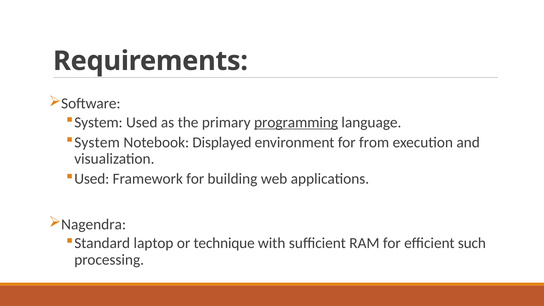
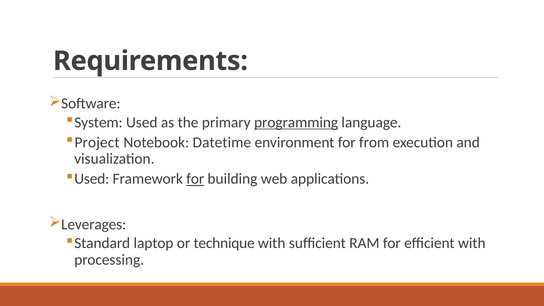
System at (97, 142): System -> Project
Displayed: Displayed -> Datetime
for at (195, 179) underline: none -> present
Nagendra: Nagendra -> Leverages
efficient such: such -> with
